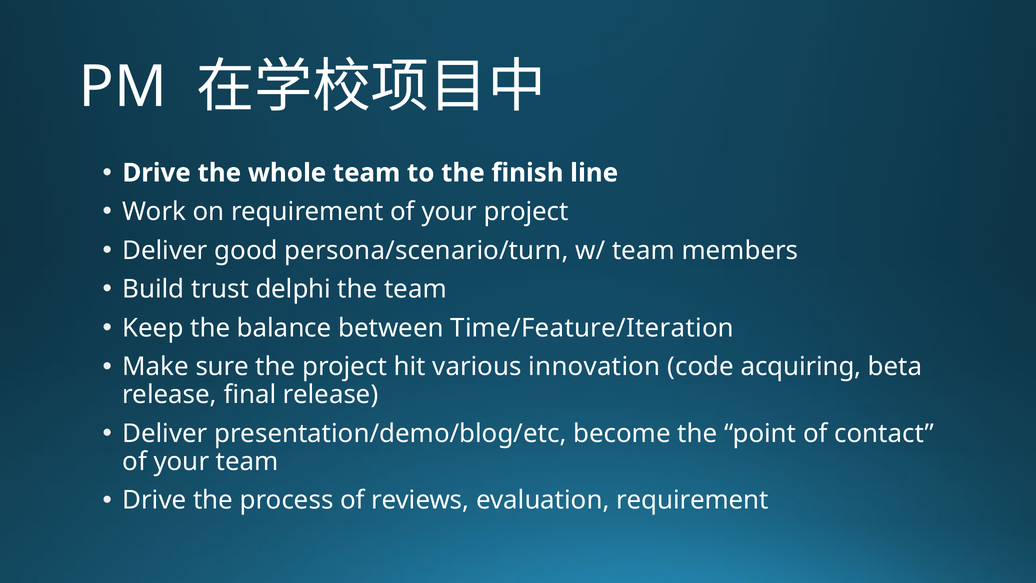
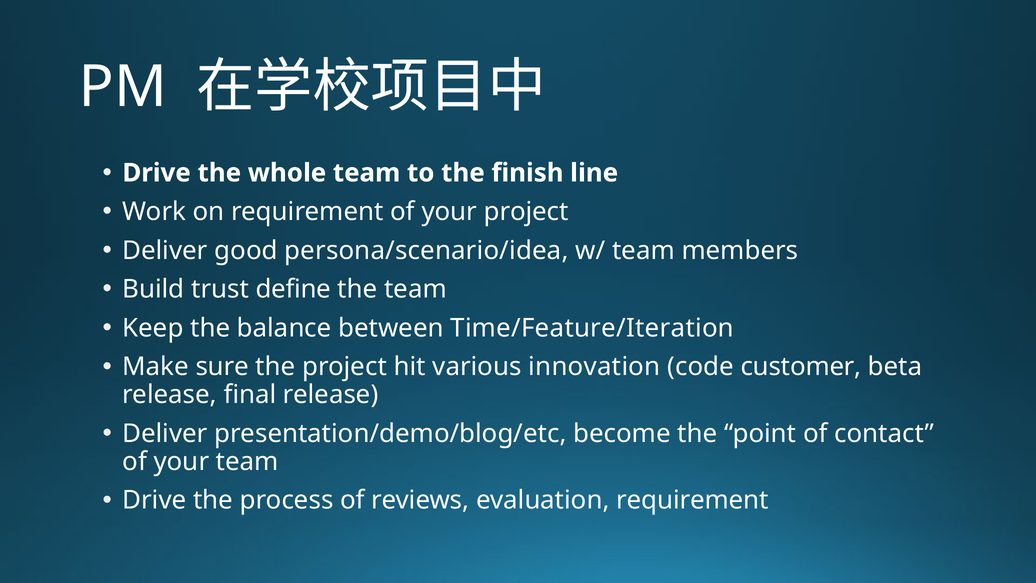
persona/scenario/turn: persona/scenario/turn -> persona/scenario/idea
delphi: delphi -> define
acquiring: acquiring -> customer
